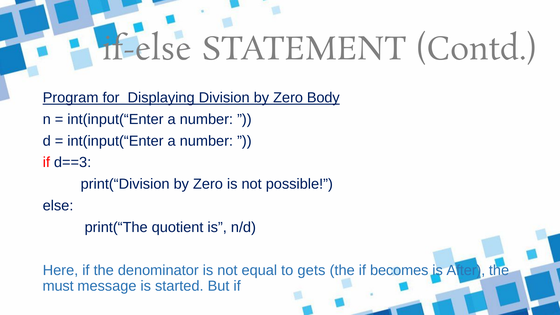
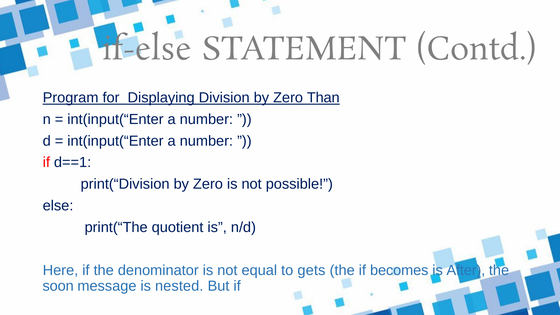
Body: Body -> Than
d==3: d==3 -> d==1
must: must -> soon
started: started -> nested
